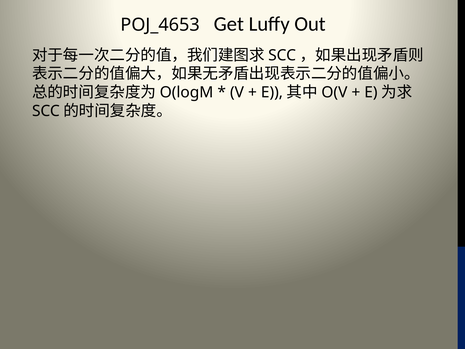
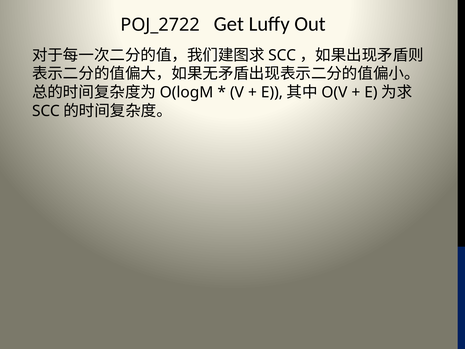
POJ_4653: POJ_4653 -> POJ_2722
